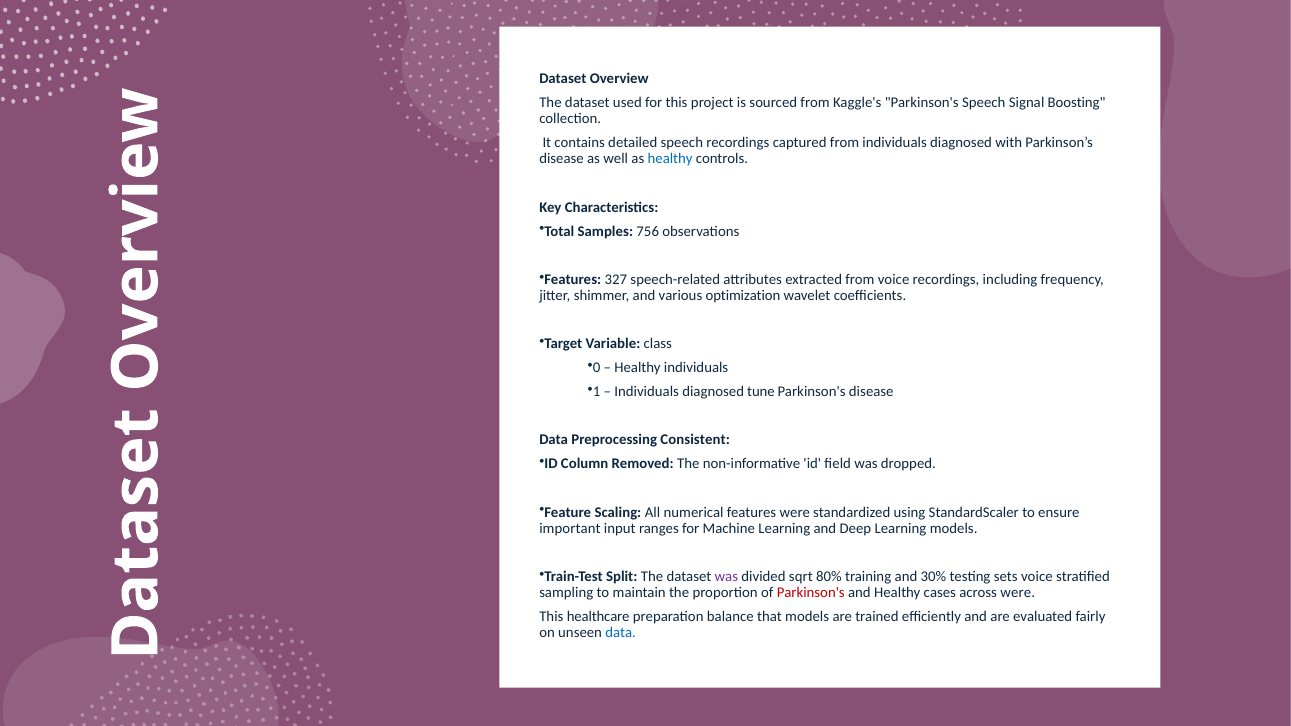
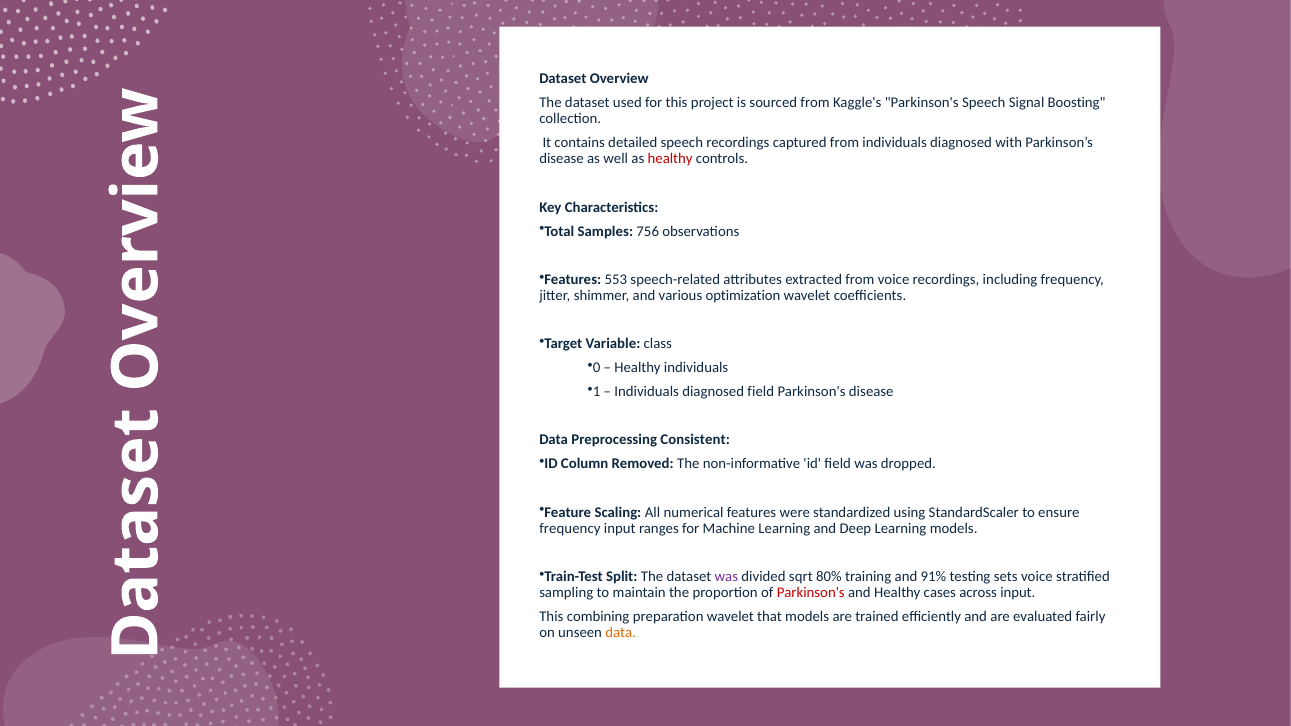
healthy at (670, 159) colour: blue -> red
327: 327 -> 553
diagnosed tune: tune -> field
important at (570, 528): important -> frequency
30%: 30% -> 91%
across were: were -> input
healthcare: healthcare -> combining
preparation balance: balance -> wavelet
data at (621, 633) colour: blue -> orange
